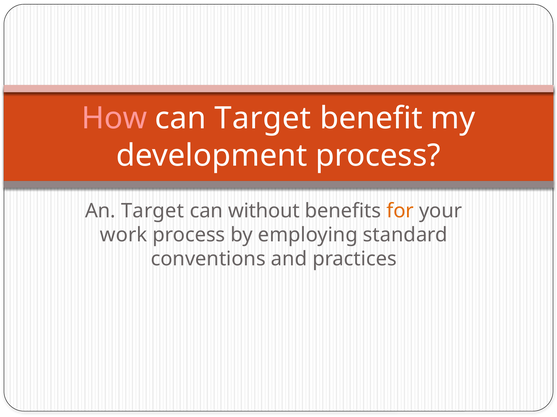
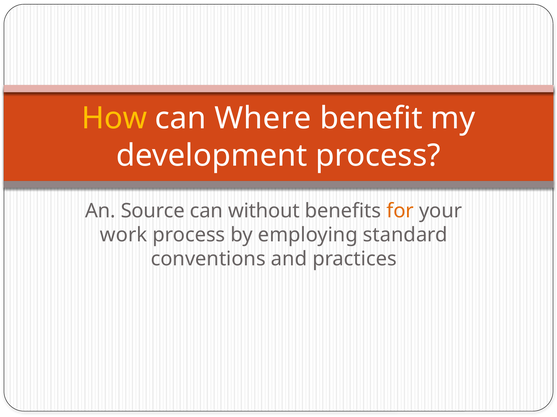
How colour: pink -> yellow
can Target: Target -> Where
An Target: Target -> Source
